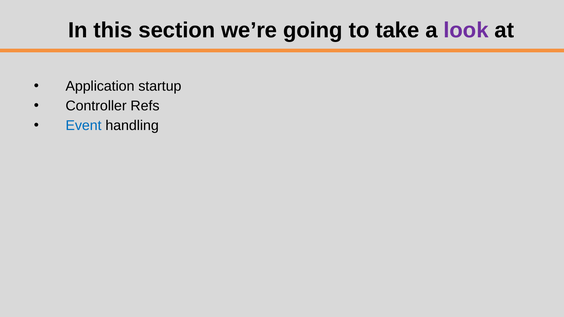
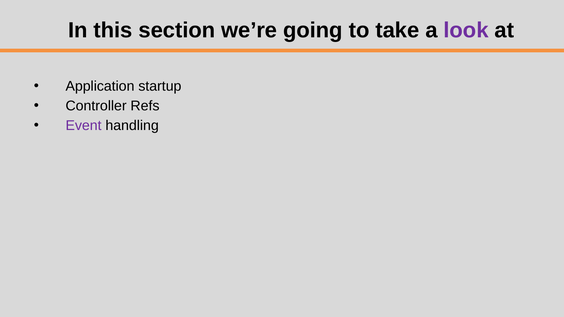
Event colour: blue -> purple
